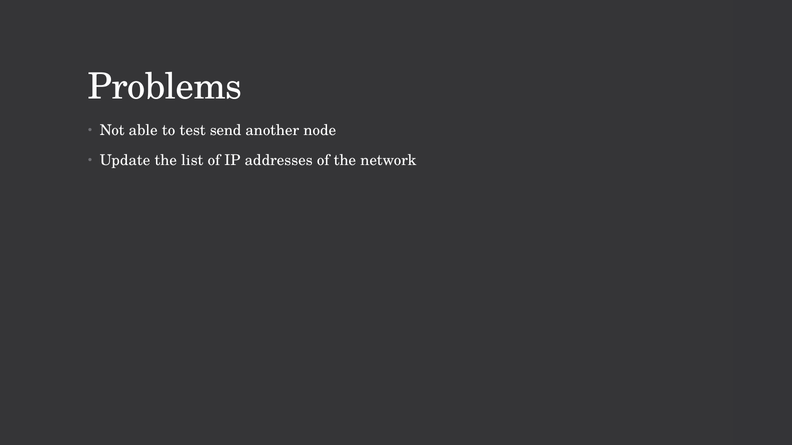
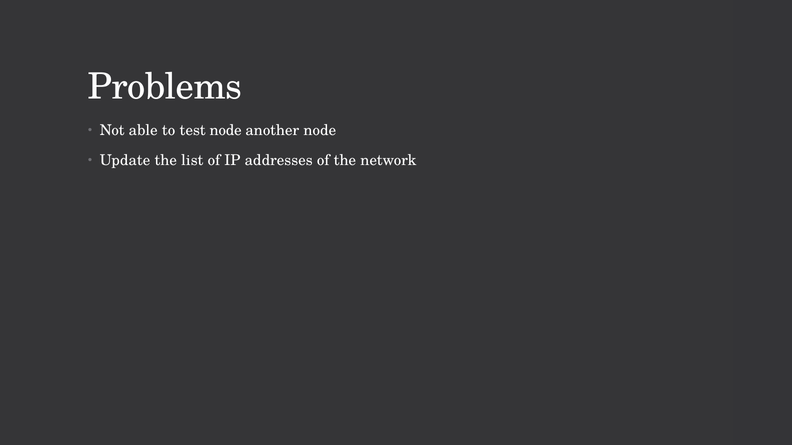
test send: send -> node
